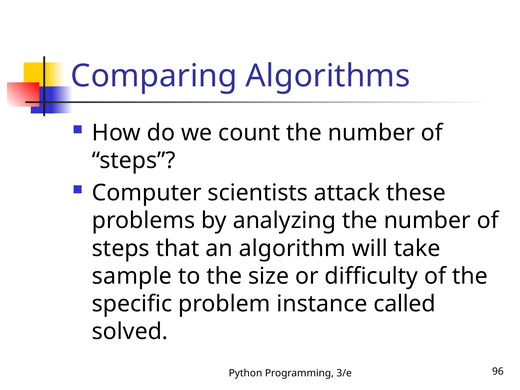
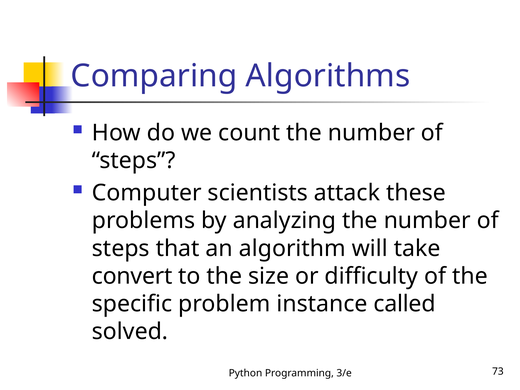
sample: sample -> convert
96: 96 -> 73
